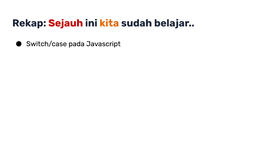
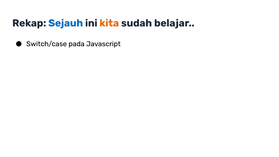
Sejauh colour: red -> blue
